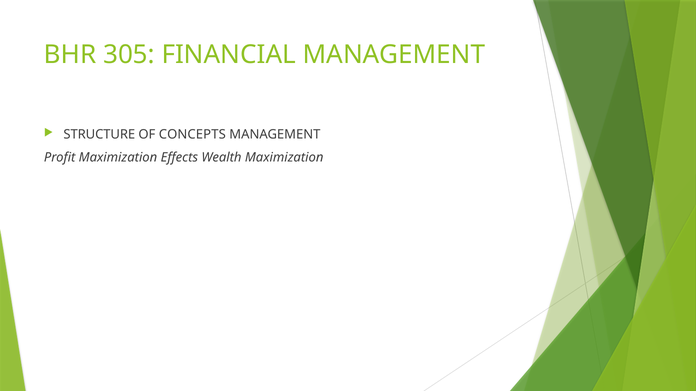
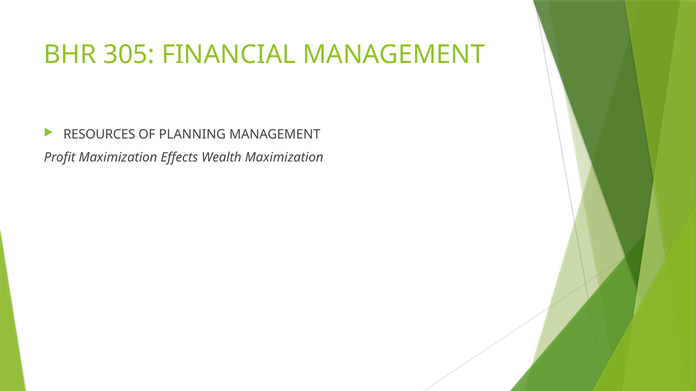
STRUCTURE: STRUCTURE -> RESOURCES
CONCEPTS: CONCEPTS -> PLANNING
